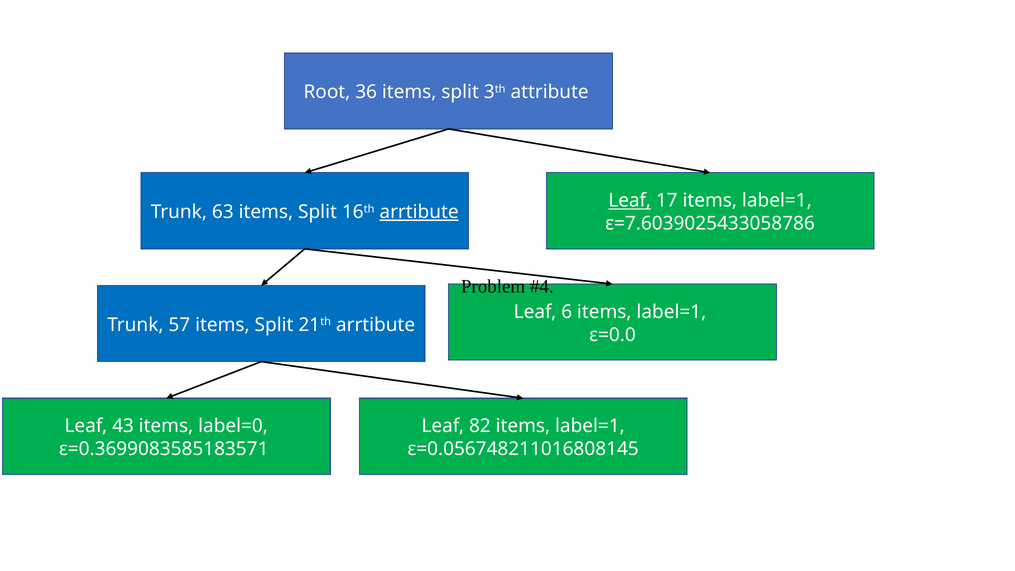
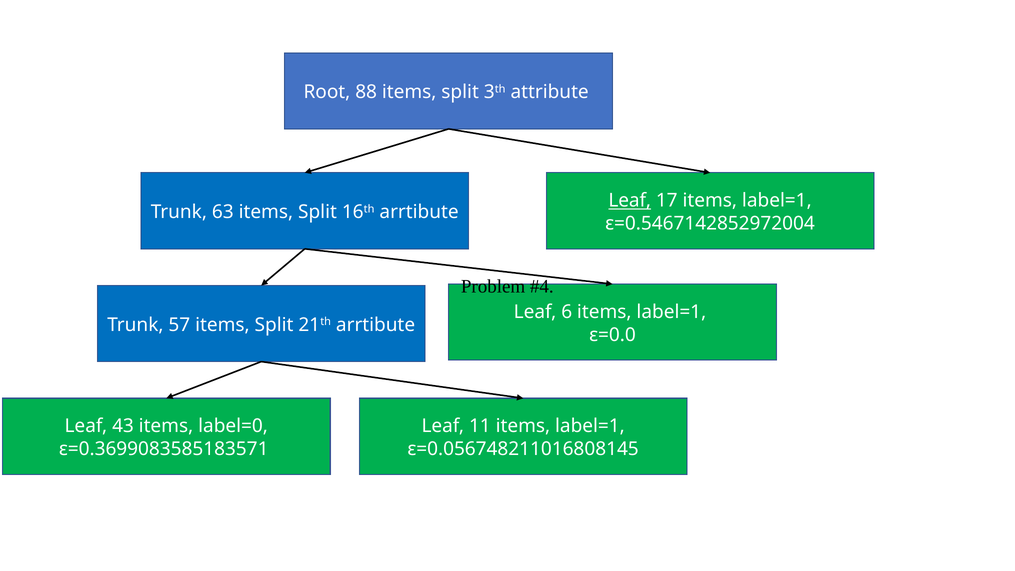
36: 36 -> 88
arrtibute at (419, 212) underline: present -> none
ε=7.6039025433058786: ε=7.6039025433058786 -> ε=0.5467142852972004
82: 82 -> 11
